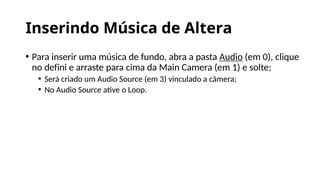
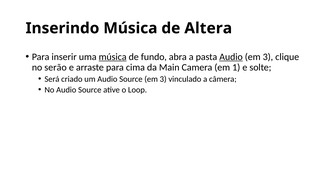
música at (113, 57) underline: none -> present
0 at (268, 57): 0 -> 3
defini: defini -> serão
